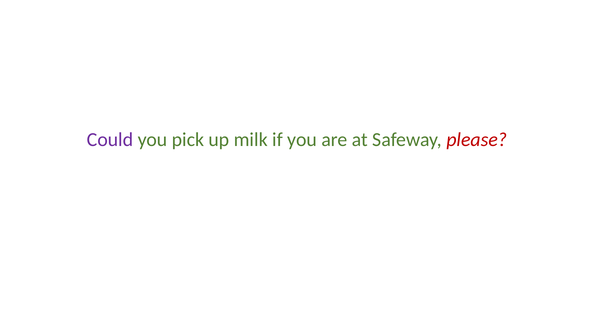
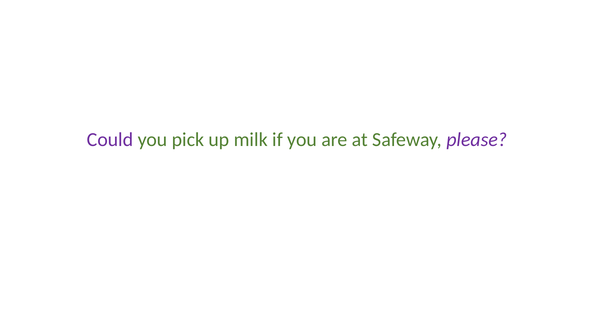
please colour: red -> purple
